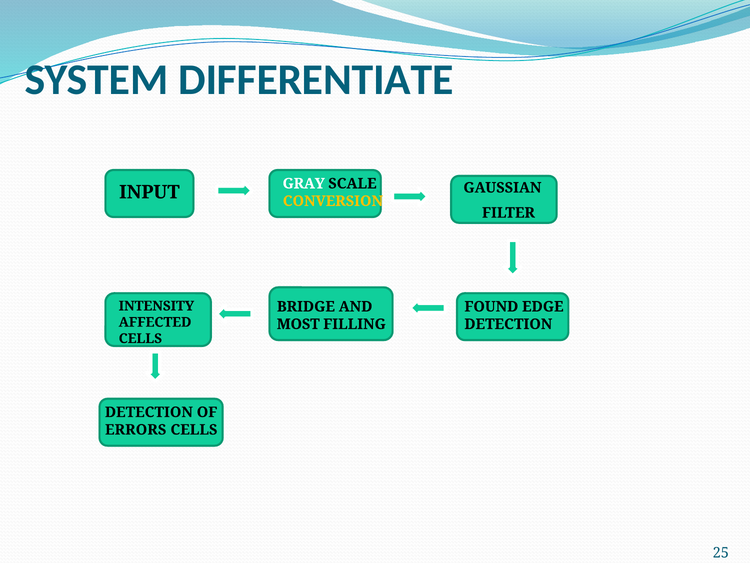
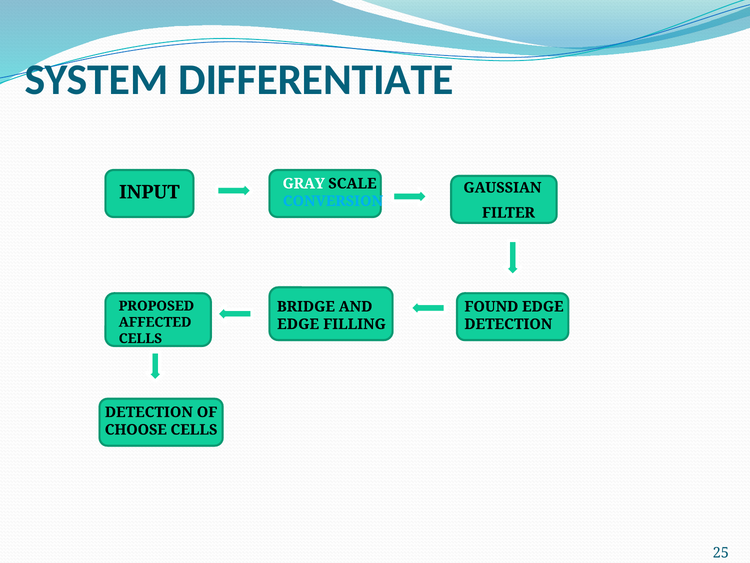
CONVERSION colour: yellow -> light blue
INTENSITY: INTENSITY -> PROPOSED
MOST at (298, 324): MOST -> EDGE
ERRORS: ERRORS -> CHOOSE
